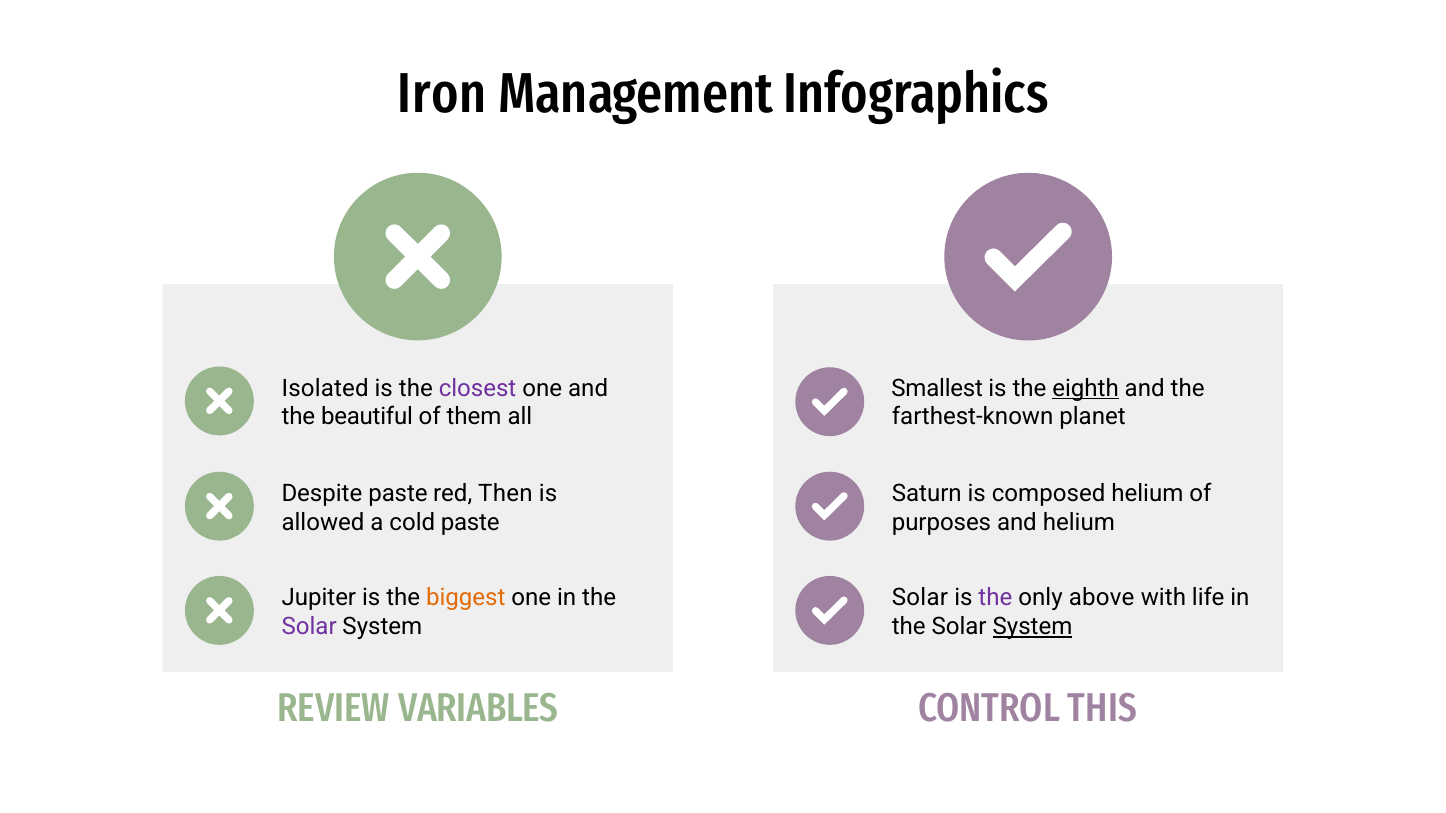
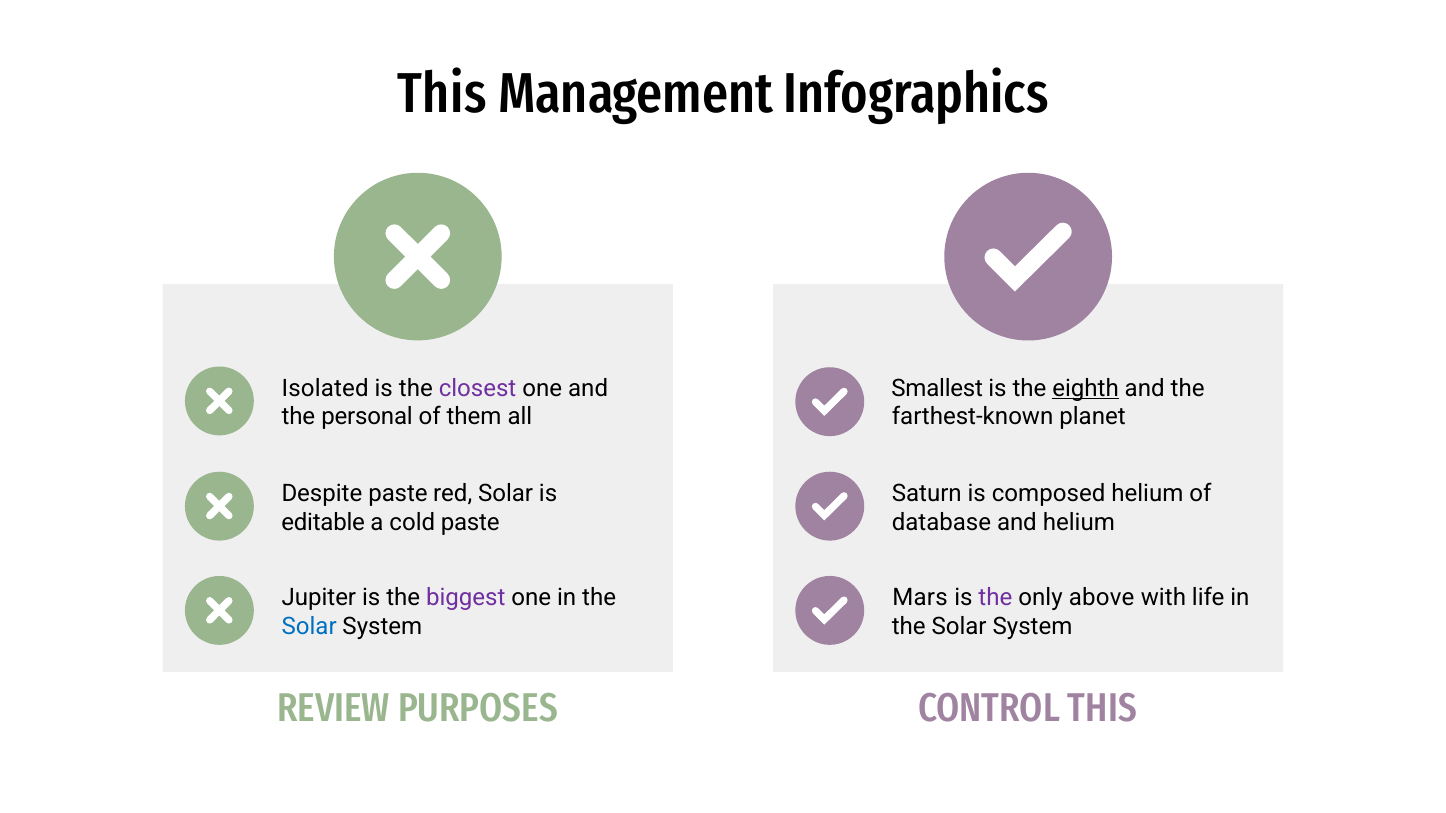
Iron at (442, 94): Iron -> This
beautiful: beautiful -> personal
red Then: Then -> Solar
allowed: allowed -> editable
purposes: purposes -> database
biggest colour: orange -> purple
Solar at (920, 598): Solar -> Mars
Solar at (309, 627) colour: purple -> blue
System at (1033, 627) underline: present -> none
VARIABLES: VARIABLES -> PURPOSES
